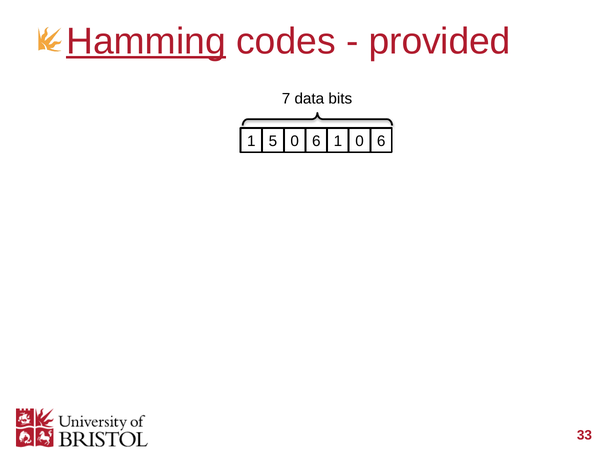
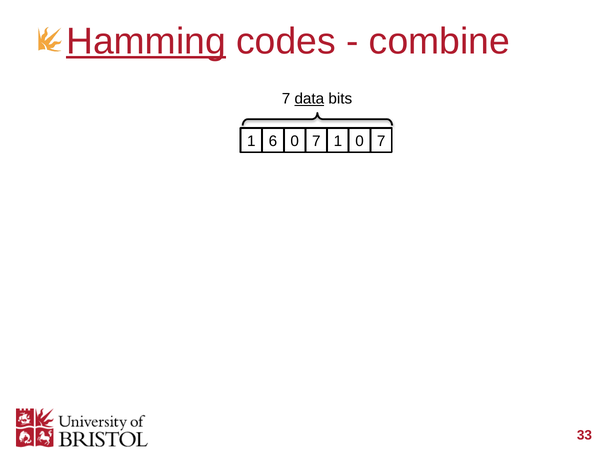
provided: provided -> combine
data underline: none -> present
5: 5 -> 6
6 at (316, 141): 6 -> 7
1 0 6: 6 -> 7
